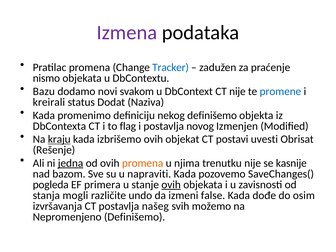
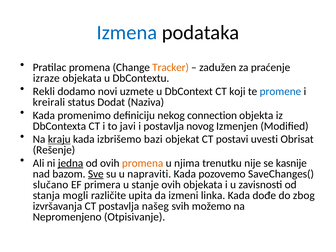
Izmena colour: purple -> blue
Tracker colour: blue -> orange
nismo: nismo -> izraze
Bazu: Bazu -> Rekli
svakom: svakom -> uzmete
CT nije: nije -> koji
nekog definišemo: definišemo -> connection
flag: flag -> javi
izbrišemo ovih: ovih -> bazi
Sve underline: none -> present
pogleda: pogleda -> slučano
ovih at (171, 185) underline: present -> none
undo: undo -> upita
false: false -> linka
osim: osim -> zbog
Nepromenjeno Definišemo: Definišemo -> Otpisivanje
